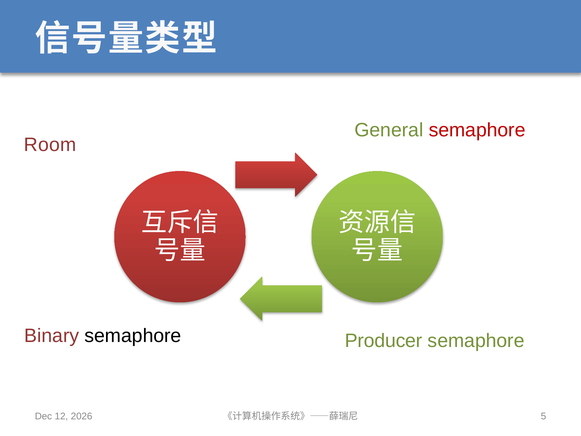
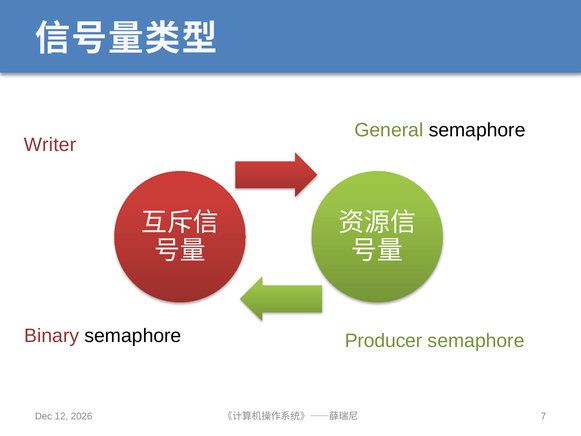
semaphore at (477, 130) colour: red -> black
Room: Room -> Writer
5: 5 -> 7
